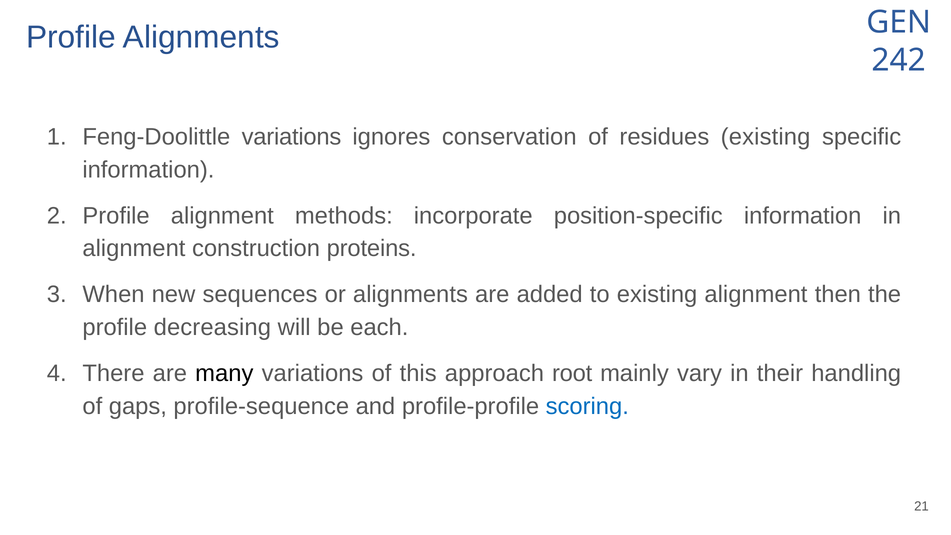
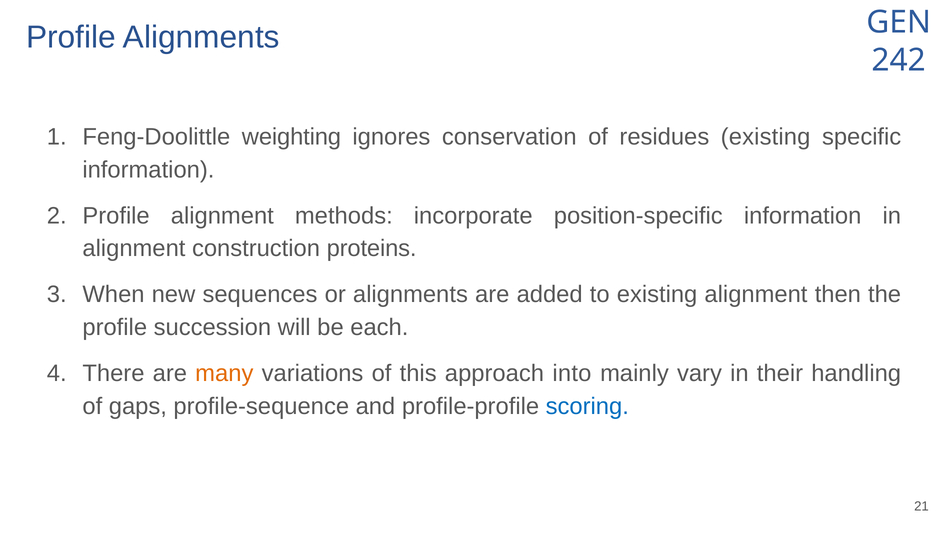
Feng-Doolittle variations: variations -> weighting
decreasing: decreasing -> succession
many colour: black -> orange
root: root -> into
